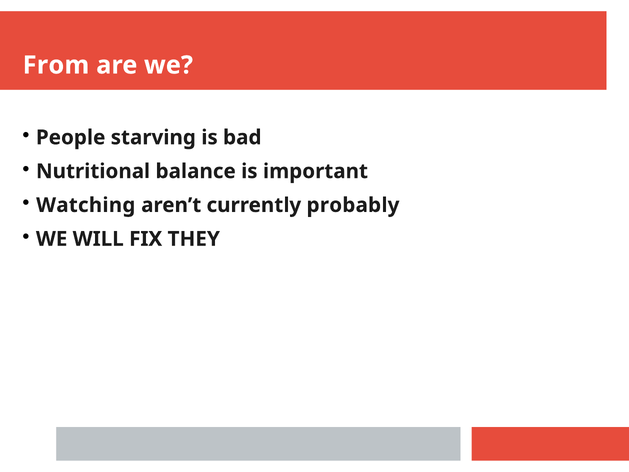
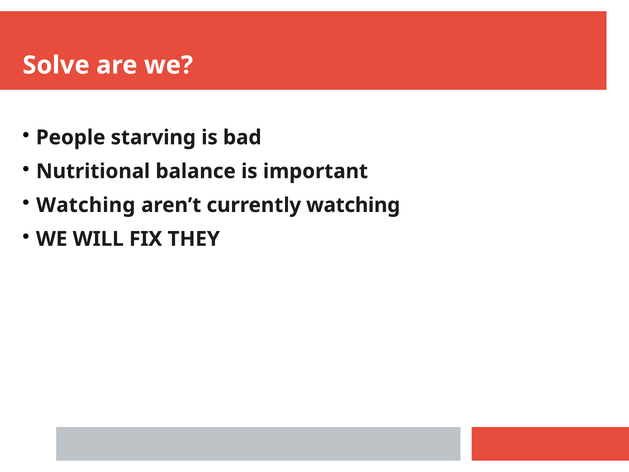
From: From -> Solve
currently probably: probably -> watching
